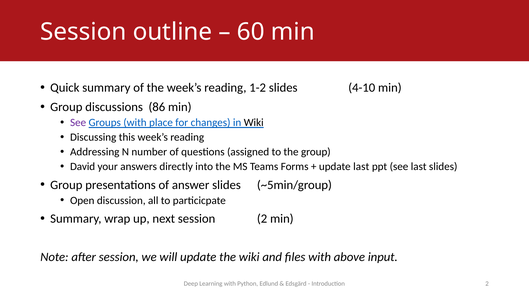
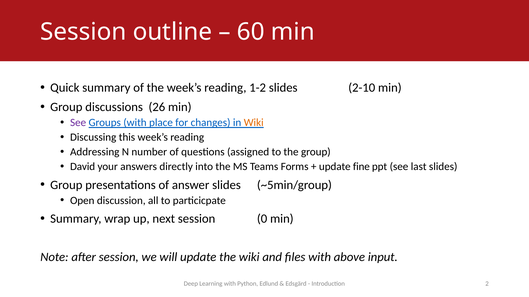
4-10: 4-10 -> 2-10
86: 86 -> 26
Wiki at (254, 123) colour: black -> orange
update last: last -> fine
session 2: 2 -> 0
